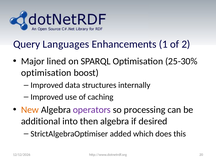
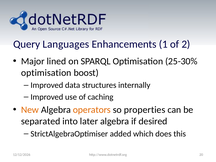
operators colour: purple -> orange
processing: processing -> properties
additional: additional -> separated
then: then -> later
